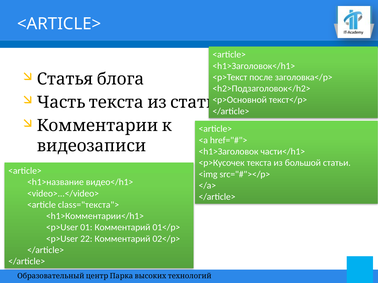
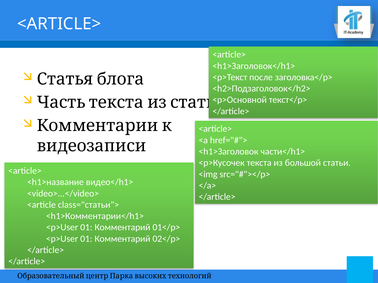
class="текста">: class="текста"> -> class="статьи">
22 at (86, 239): 22 -> 01
